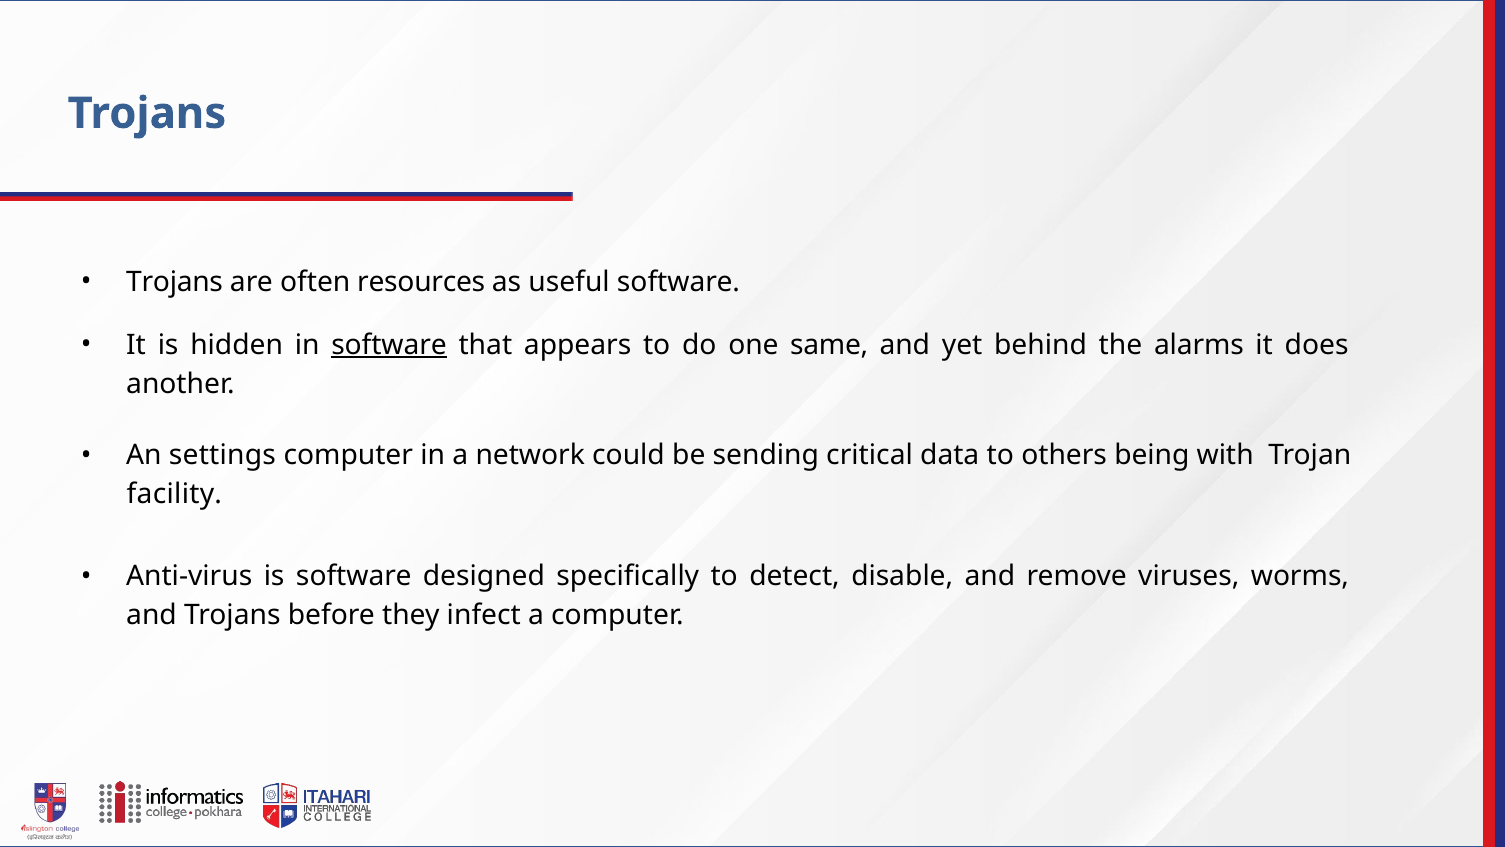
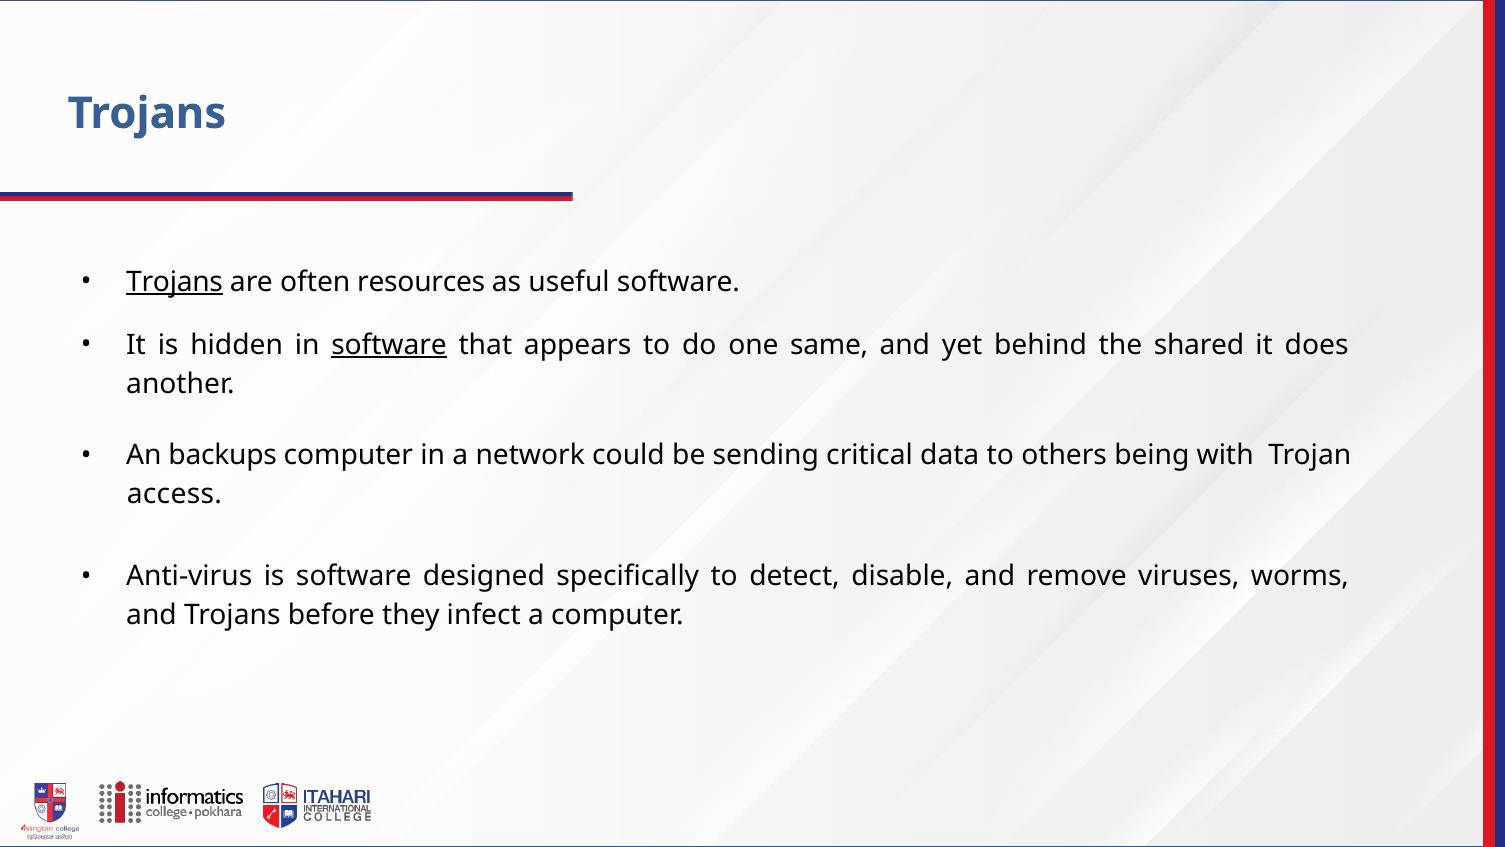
Trojans at (175, 282) underline: none -> present
alarms: alarms -> shared
settings: settings -> backups
facility: facility -> access
